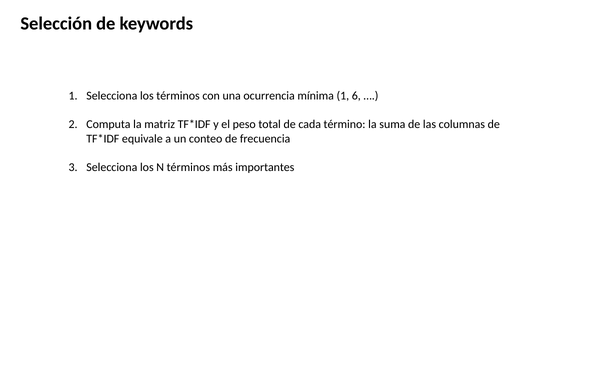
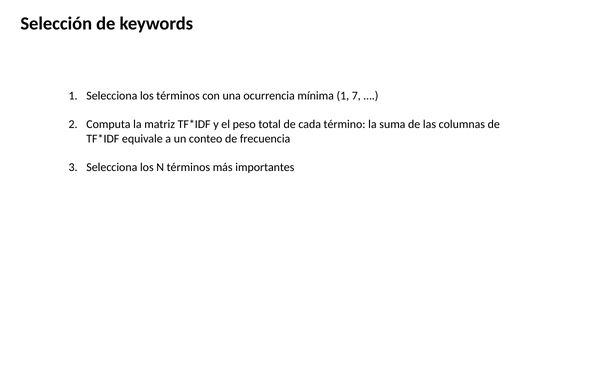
6: 6 -> 7
